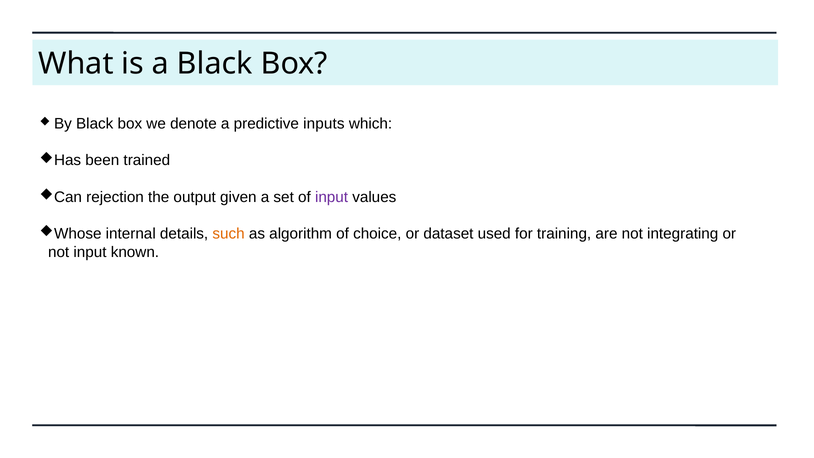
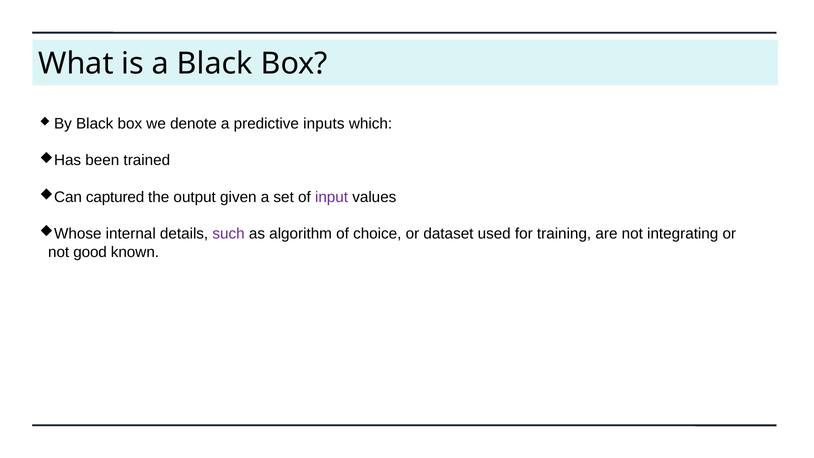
rejection: rejection -> captured
such colour: orange -> purple
not input: input -> good
